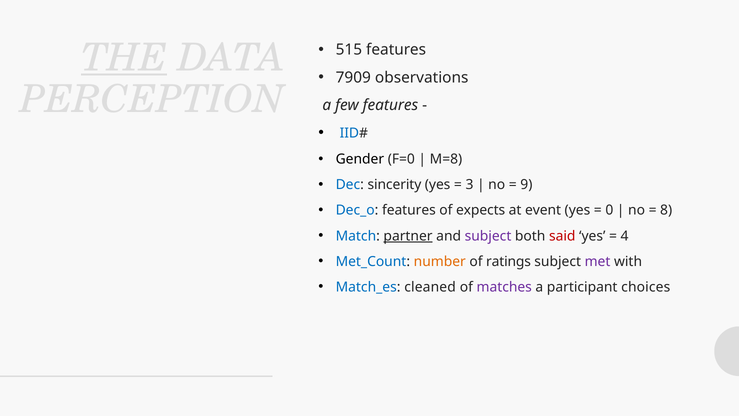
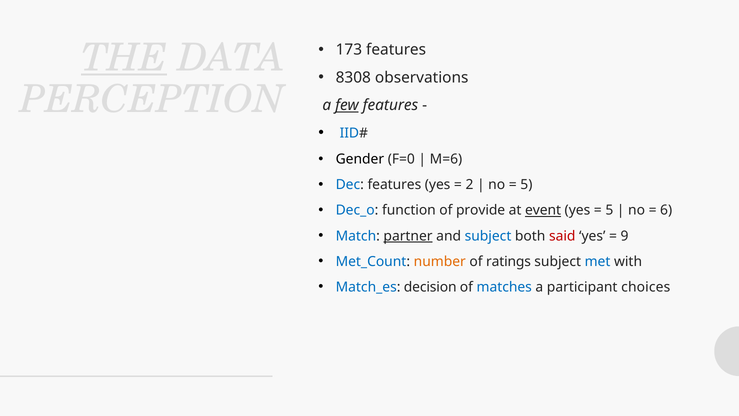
515: 515 -> 173
7909: 7909 -> 8308
few underline: none -> present
M=8: M=8 -> M=6
Dec sincerity: sincerity -> features
3: 3 -> 2
9 at (526, 185): 9 -> 5
Dec_o features: features -> function
expects: expects -> provide
event underline: none -> present
0 at (609, 210): 0 -> 5
8: 8 -> 6
subject at (488, 236) colour: purple -> blue
4: 4 -> 9
met colour: purple -> blue
cleaned: cleaned -> decision
matches colour: purple -> blue
